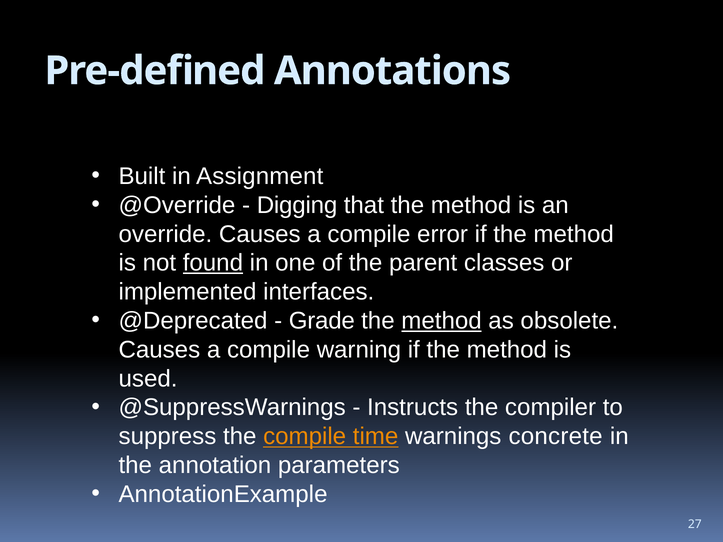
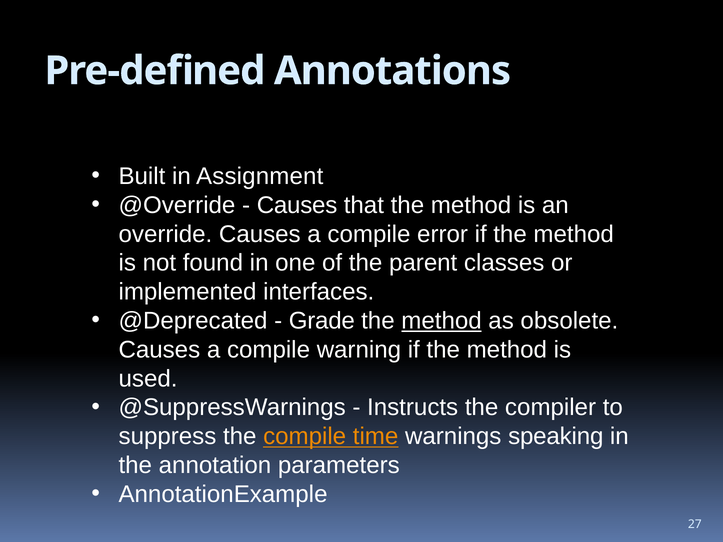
Digging at (297, 205): Digging -> Causes
found underline: present -> none
concrete: concrete -> speaking
